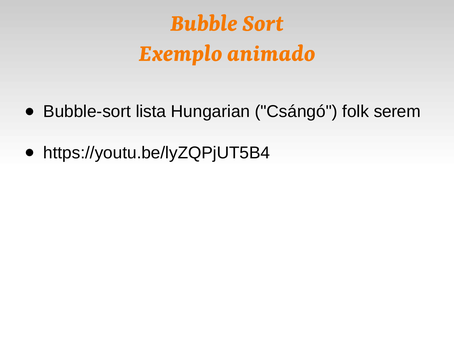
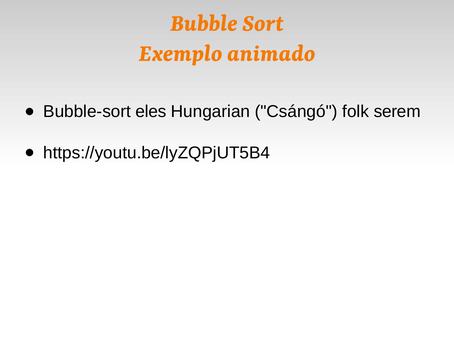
lista: lista -> eles
